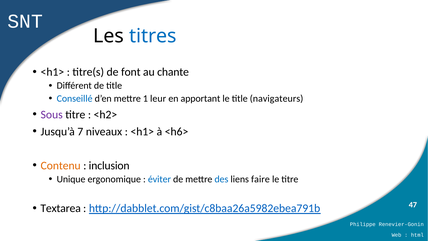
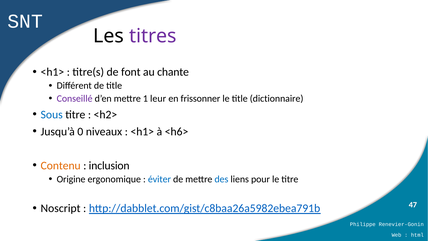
titres colour: blue -> purple
Conseillé colour: blue -> purple
apportant: apportant -> frissonner
navigateurs: navigateurs -> dictionnaire
Sous colour: purple -> blue
7: 7 -> 0
Unique: Unique -> Origine
faire: faire -> pour
Textarea: Textarea -> Noscript
